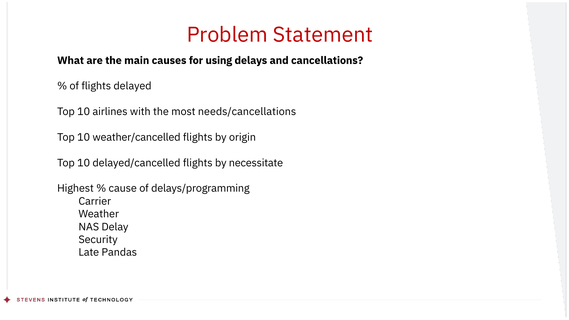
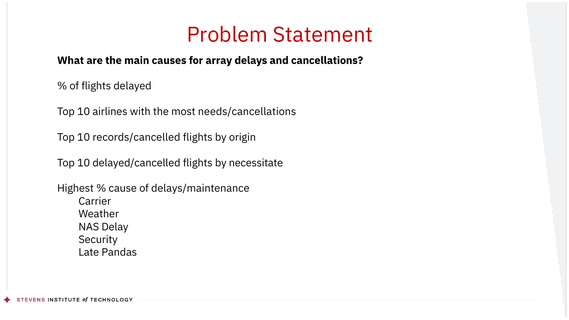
using: using -> array
weather/cancelled: weather/cancelled -> records/cancelled
delays/programming: delays/programming -> delays/maintenance
